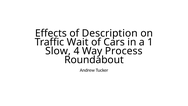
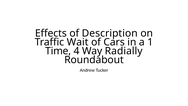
Slow: Slow -> Time
Process: Process -> Radially
